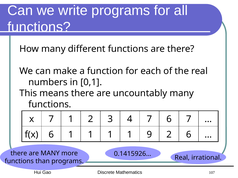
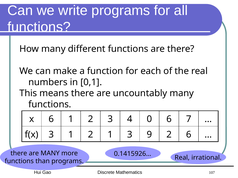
x 7: 7 -> 6
4 7: 7 -> 0
f(x 6: 6 -> 3
1 at (91, 135): 1 -> 2
1 at (130, 135): 1 -> 3
